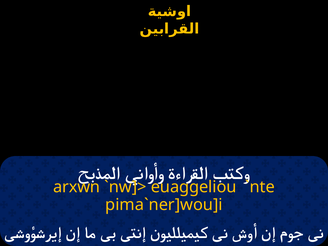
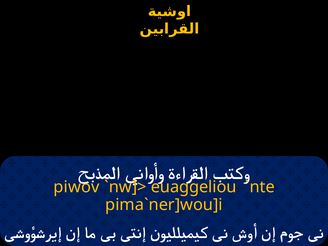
arxwn: arxwn -> piwov
